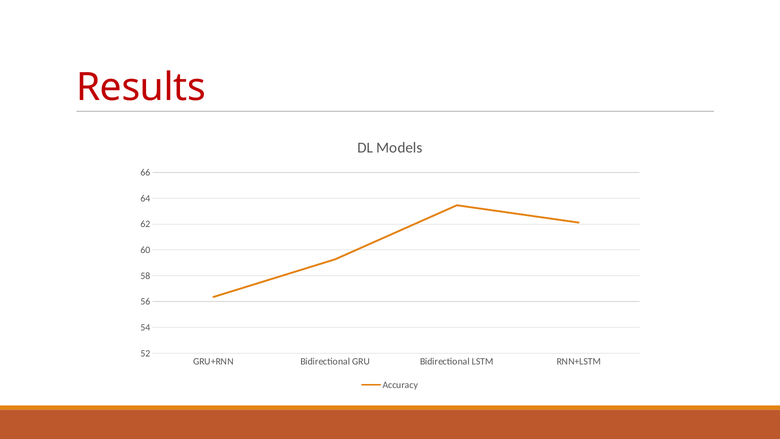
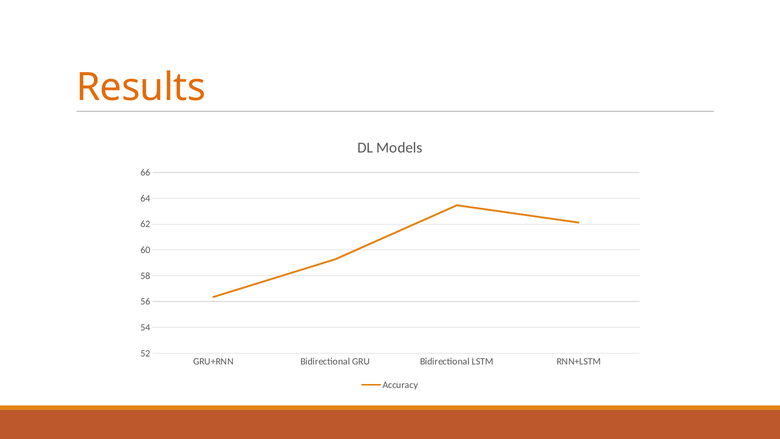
Results colour: red -> orange
